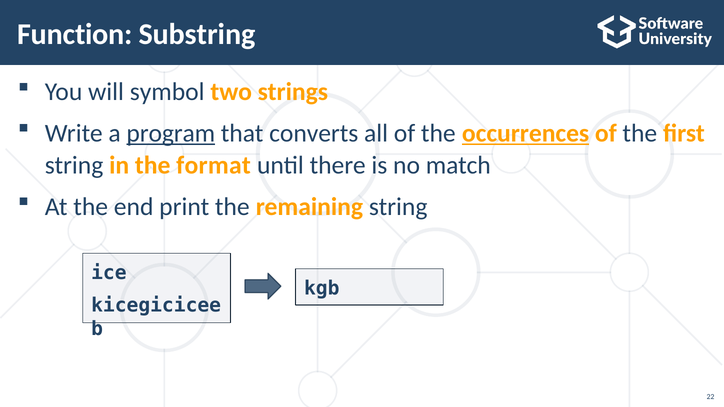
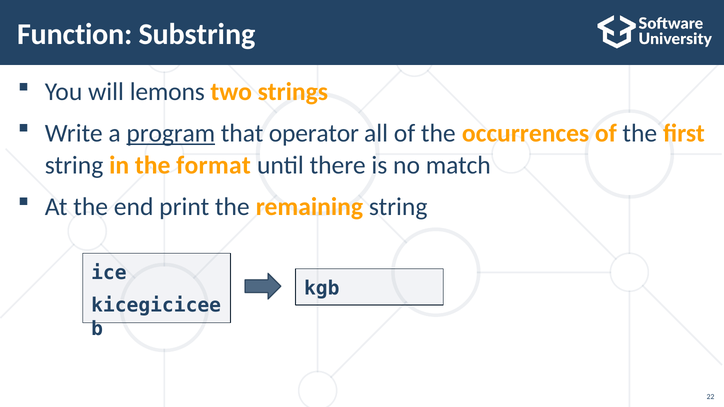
symbol: symbol -> lemons
converts: converts -> operator
occurrences underline: present -> none
